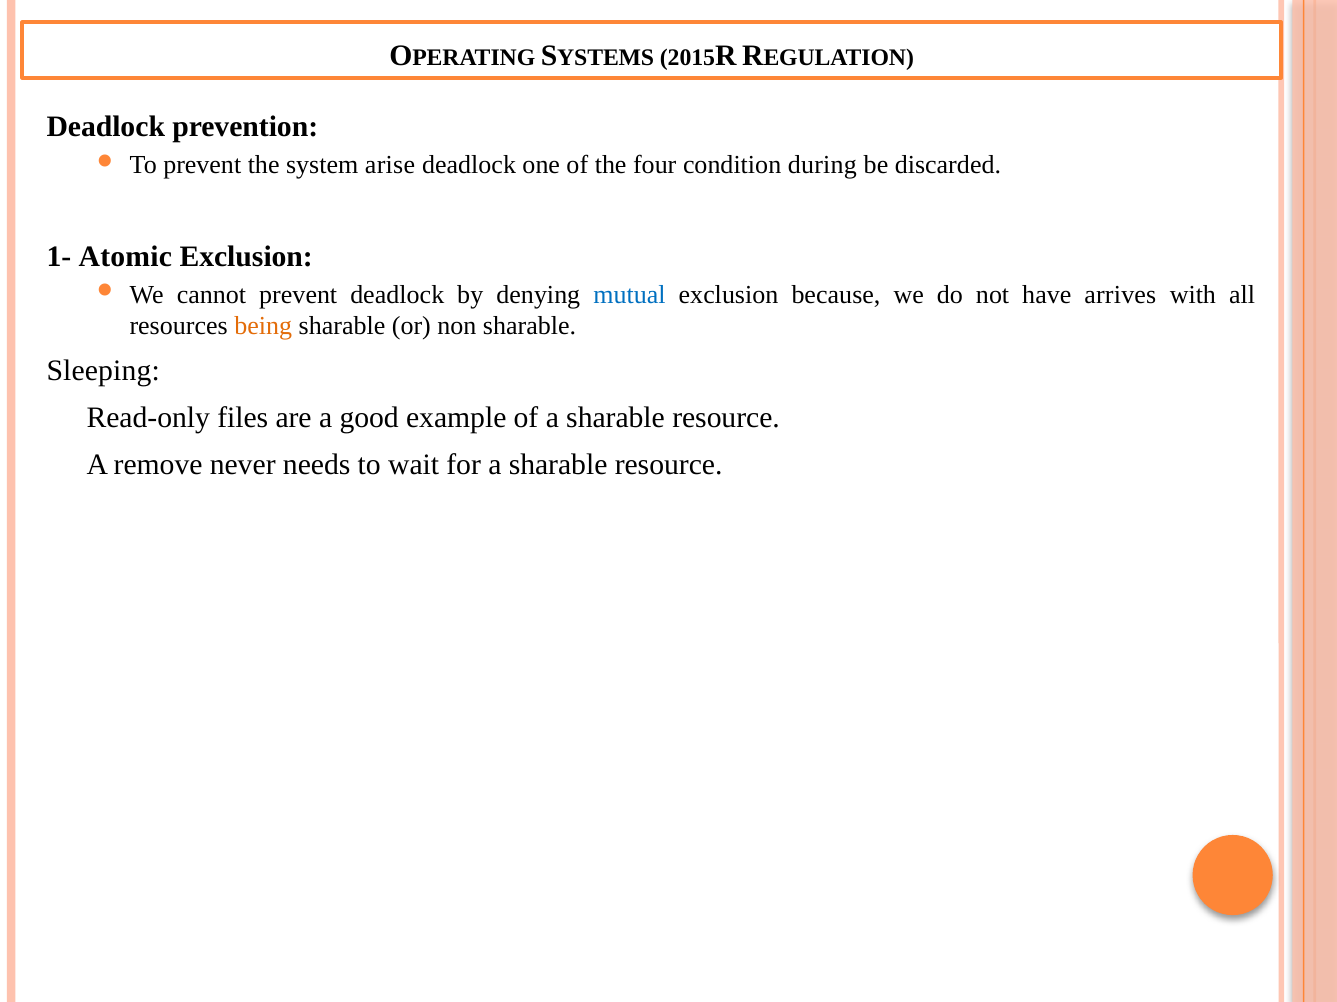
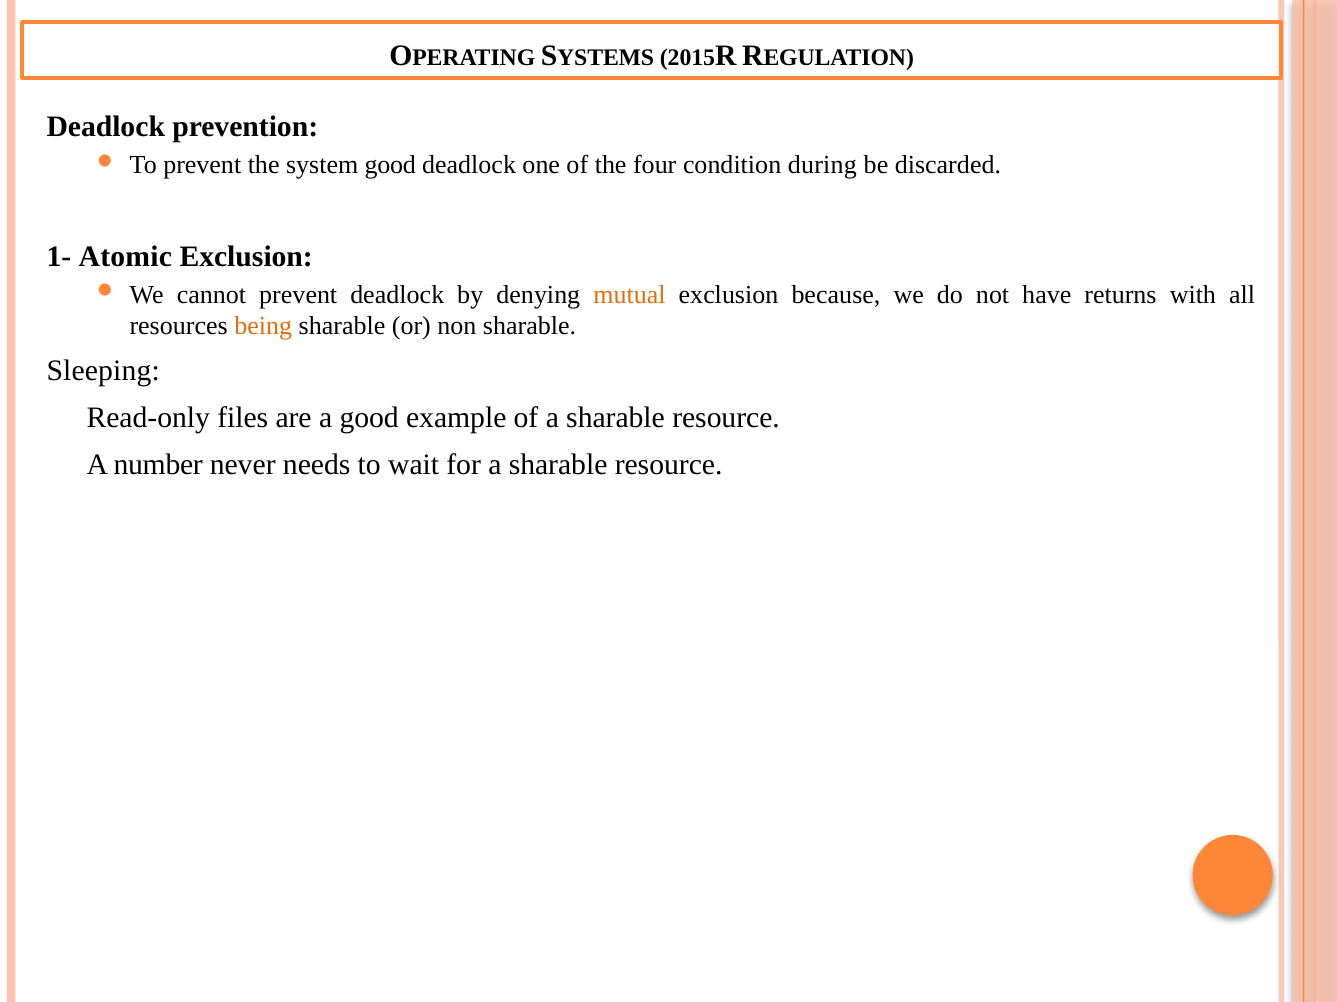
system arise: arise -> good
mutual colour: blue -> orange
arrives: arrives -> returns
remove: remove -> number
